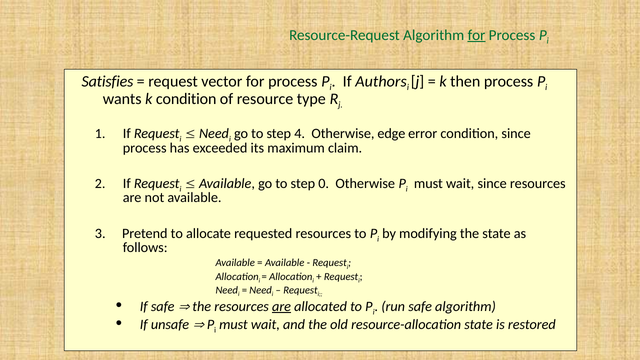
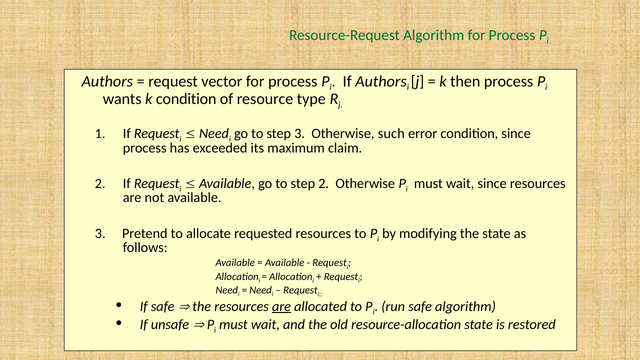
for at (477, 35) underline: present -> none
Satisfies at (107, 81): Satisfies -> Authors
step 4: 4 -> 3
edge: edge -> such
step 0: 0 -> 2
